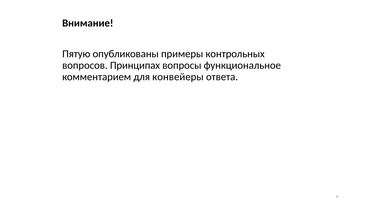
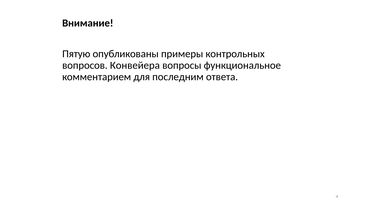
Принципах: Принципах -> Конвейера
конвейеры: конвейеры -> последним
